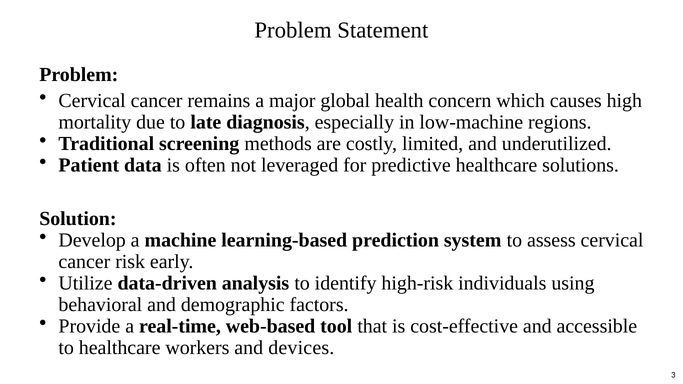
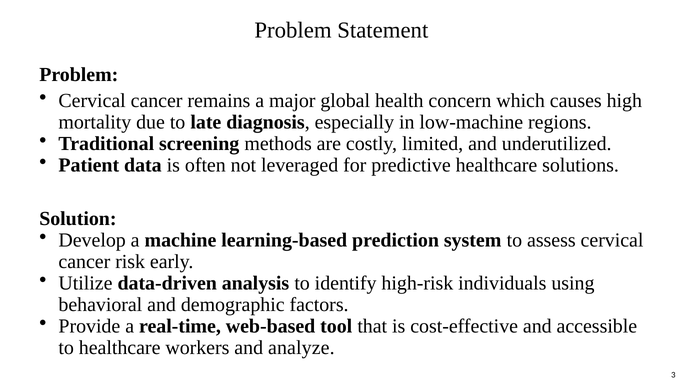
devices: devices -> analyze
